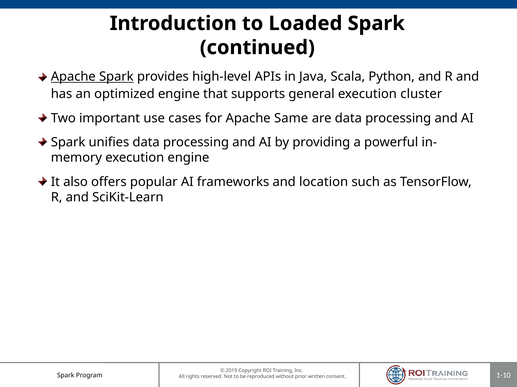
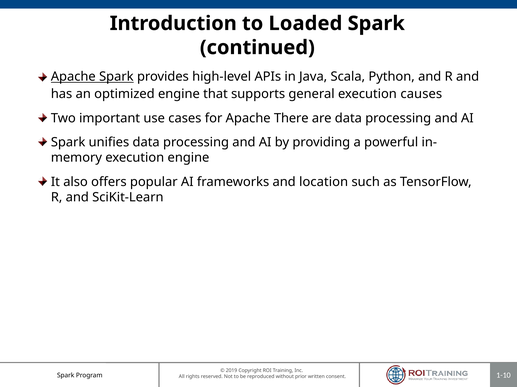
cluster: cluster -> causes
Same: Same -> There
